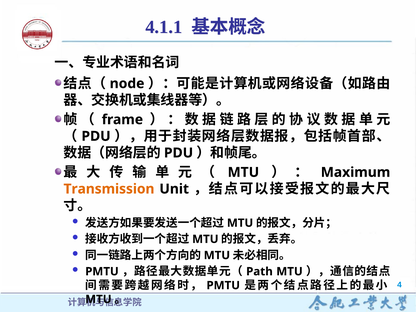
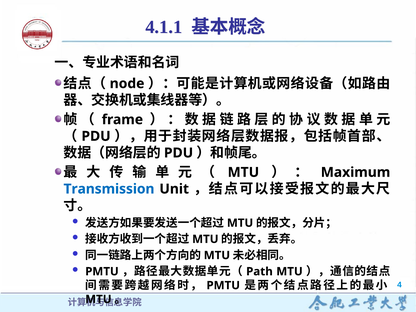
Transmission colour: orange -> blue
